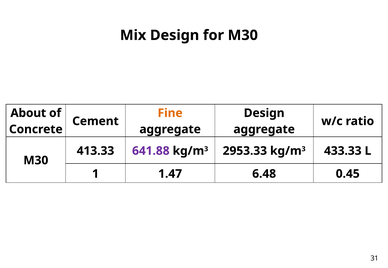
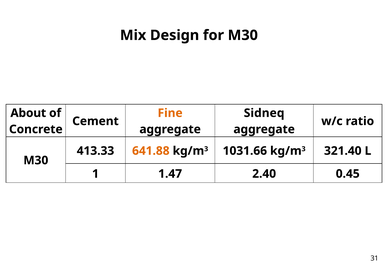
Design at (264, 113): Design -> Sidneq
641.88 colour: purple -> orange
2953.33: 2953.33 -> 1031.66
433.33: 433.33 -> 321.40
6.48: 6.48 -> 2.40
